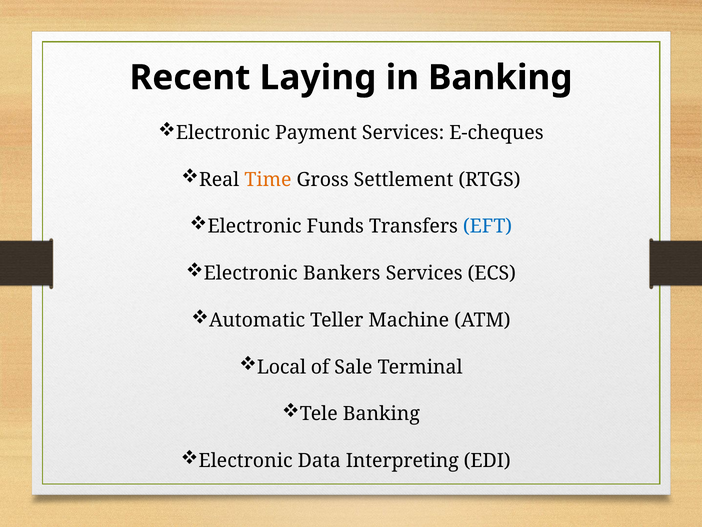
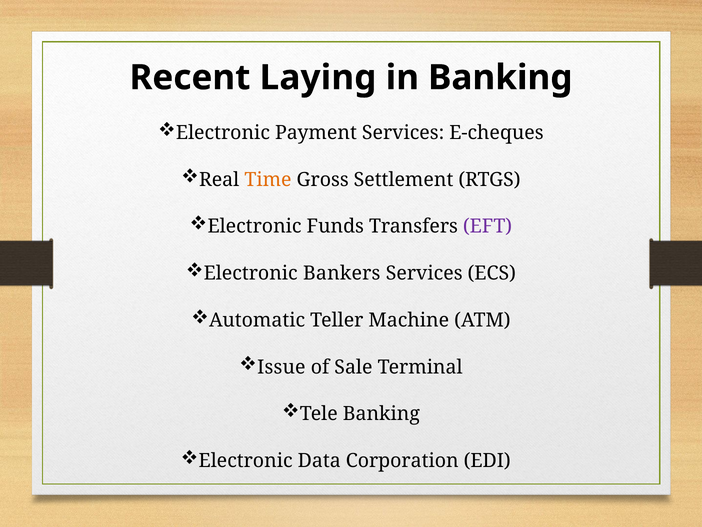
EFT colour: blue -> purple
Local: Local -> Issue
Interpreting: Interpreting -> Corporation
